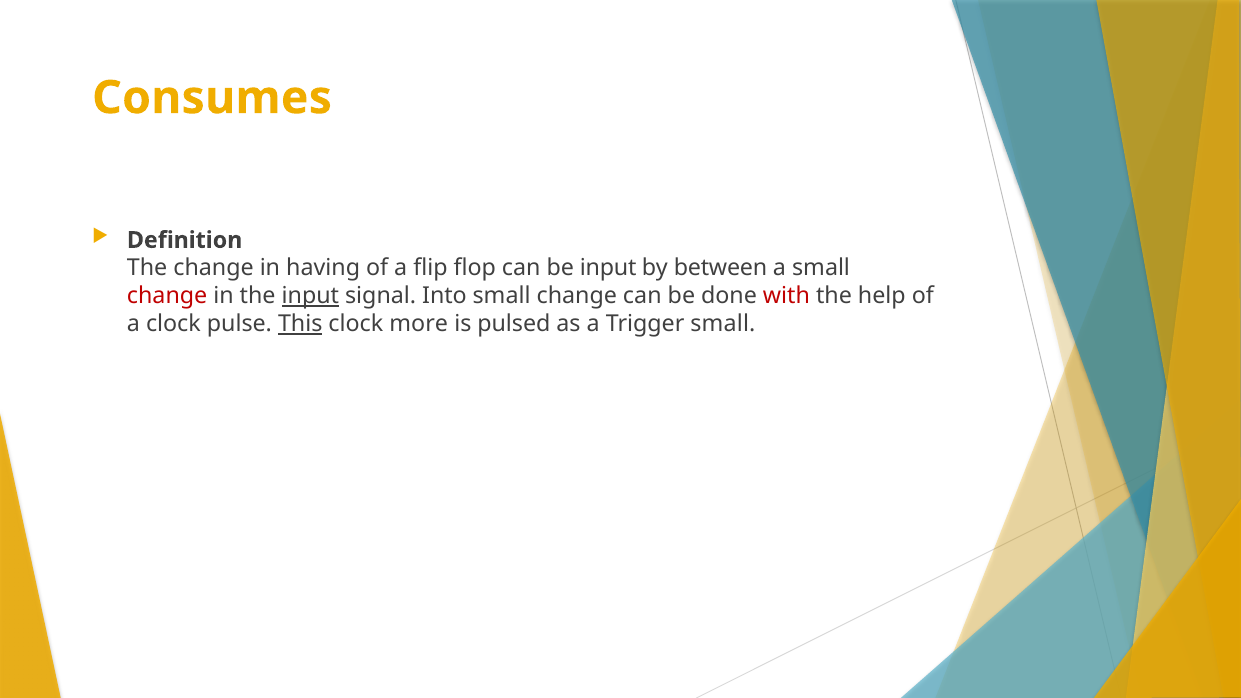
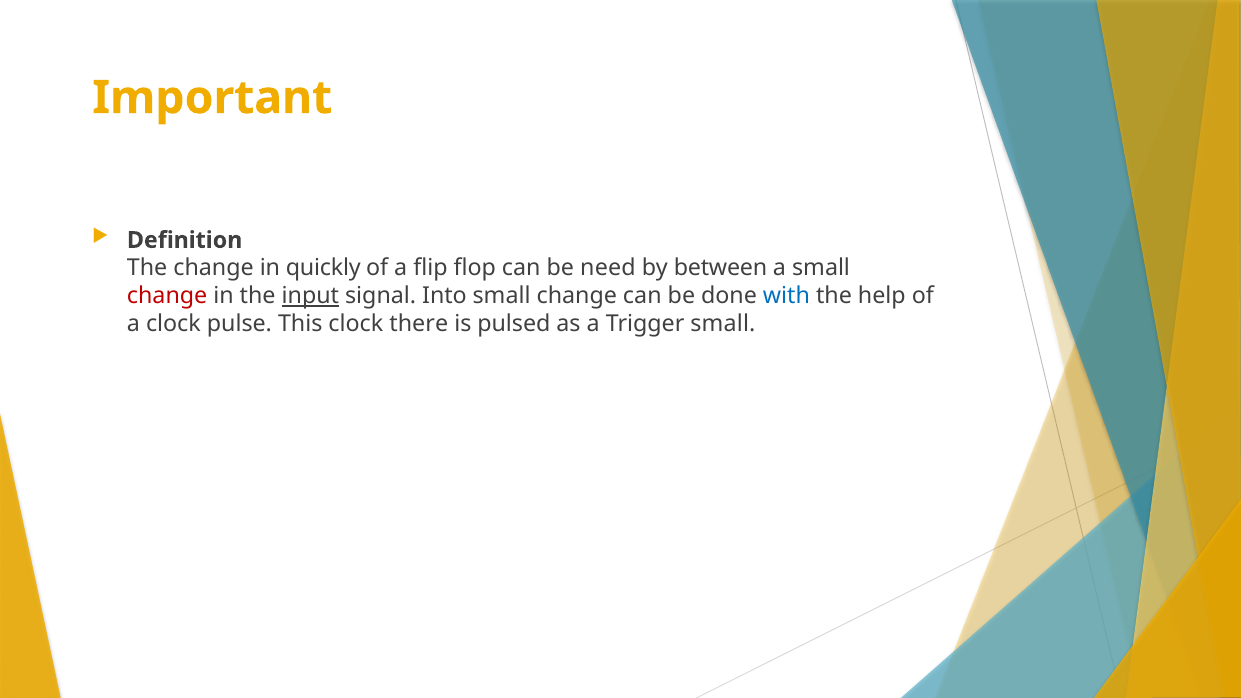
Consumes: Consumes -> Important
having: having -> quickly
be input: input -> need
with colour: red -> blue
This underline: present -> none
more: more -> there
